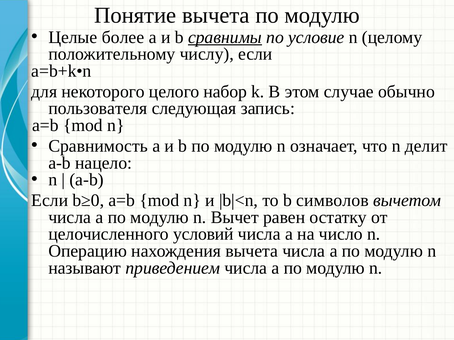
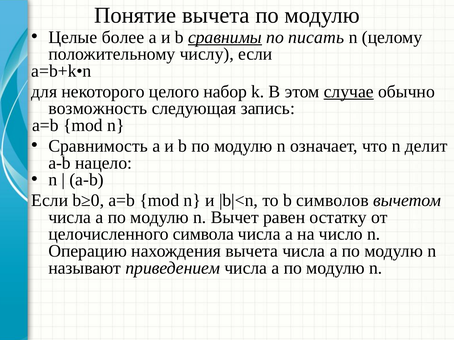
условие: условие -> писать
случае underline: none -> present
пользователя: пользователя -> возможность
условий: условий -> символа
